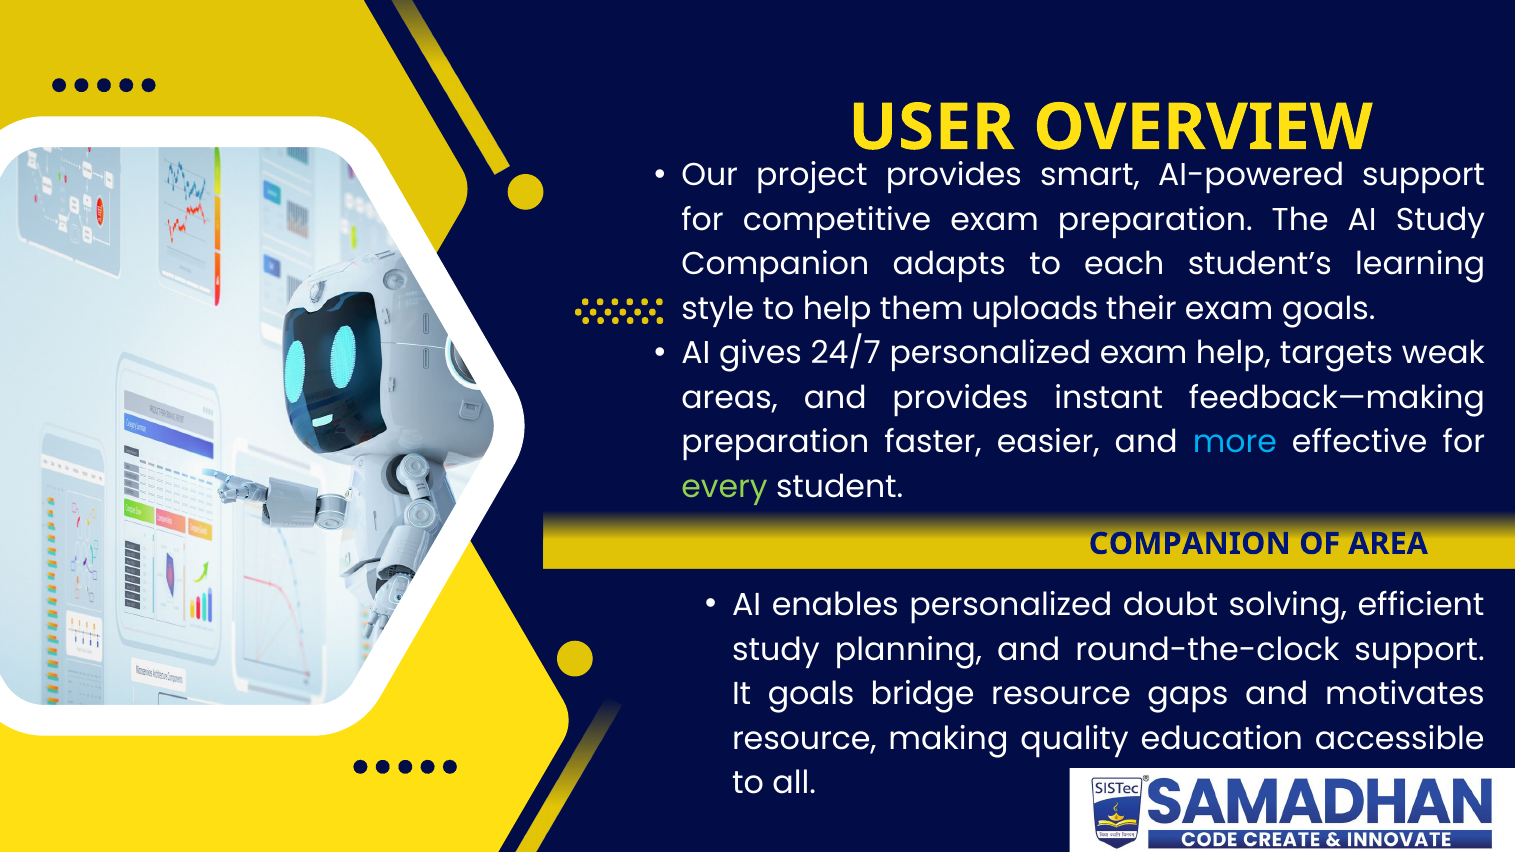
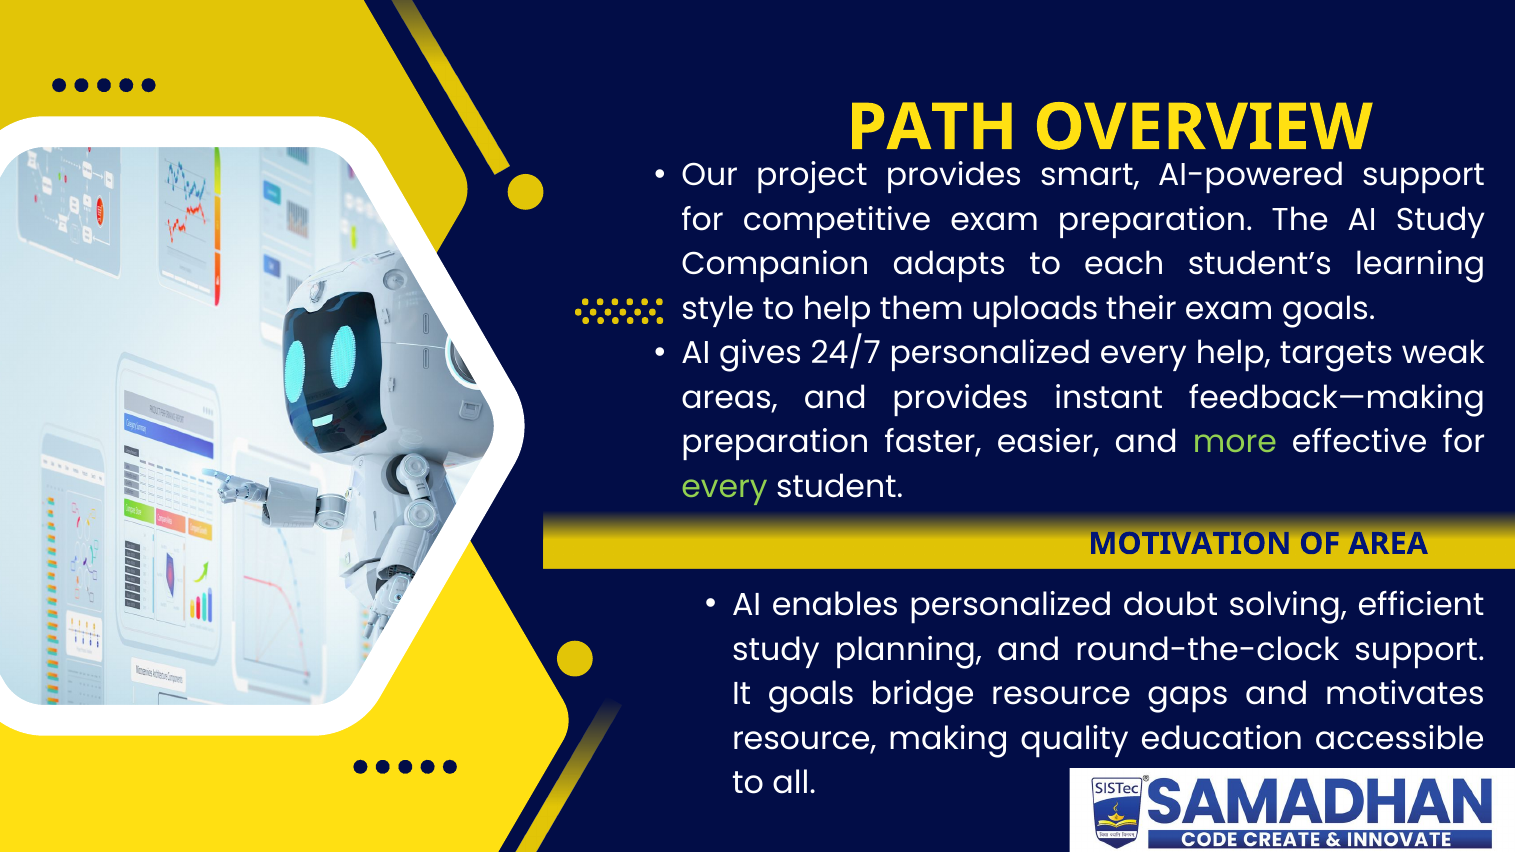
USER: USER -> PATH
personalized exam: exam -> every
more colour: light blue -> light green
COMPANION at (1190, 544): COMPANION -> MOTIVATION
